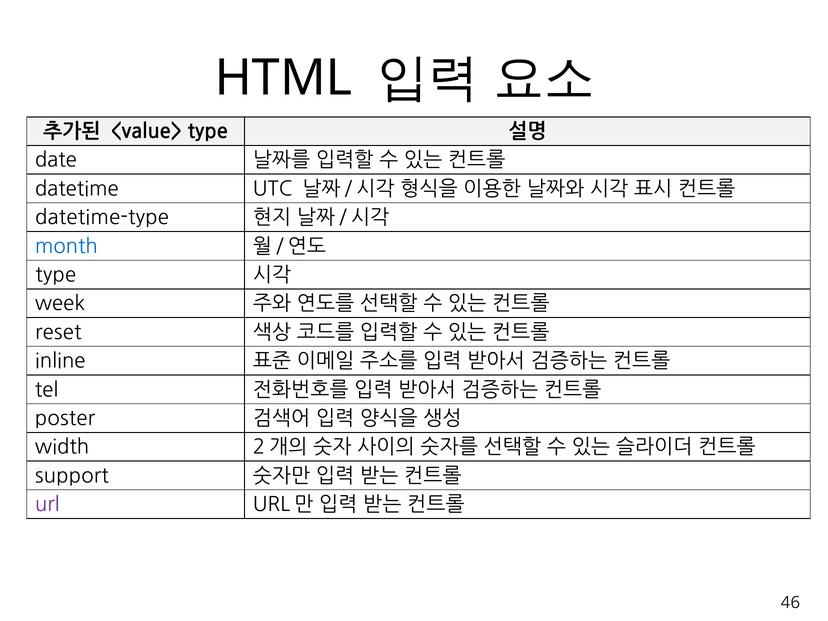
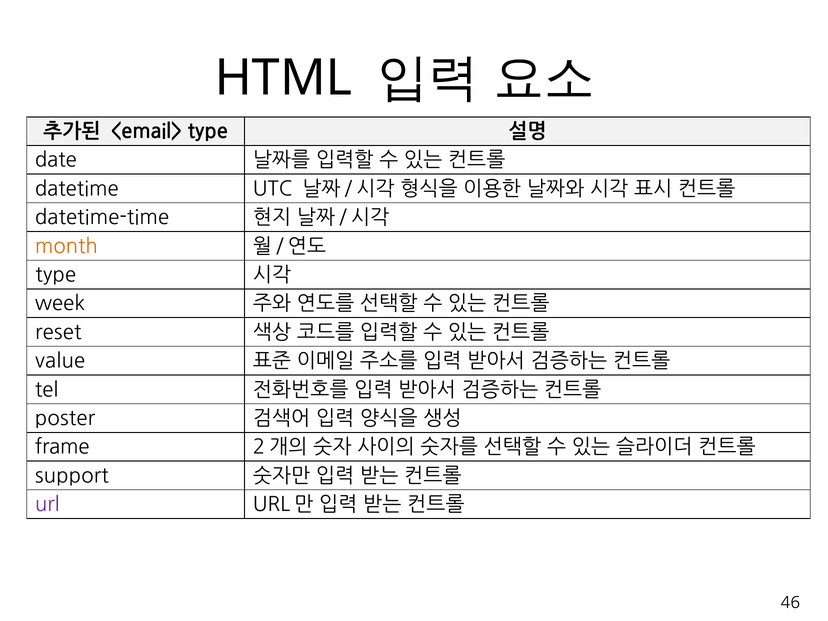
<value>: <value> -> <email>
datetime-type: datetime-type -> datetime-time
month colour: blue -> orange
inline: inline -> value
width: width -> frame
